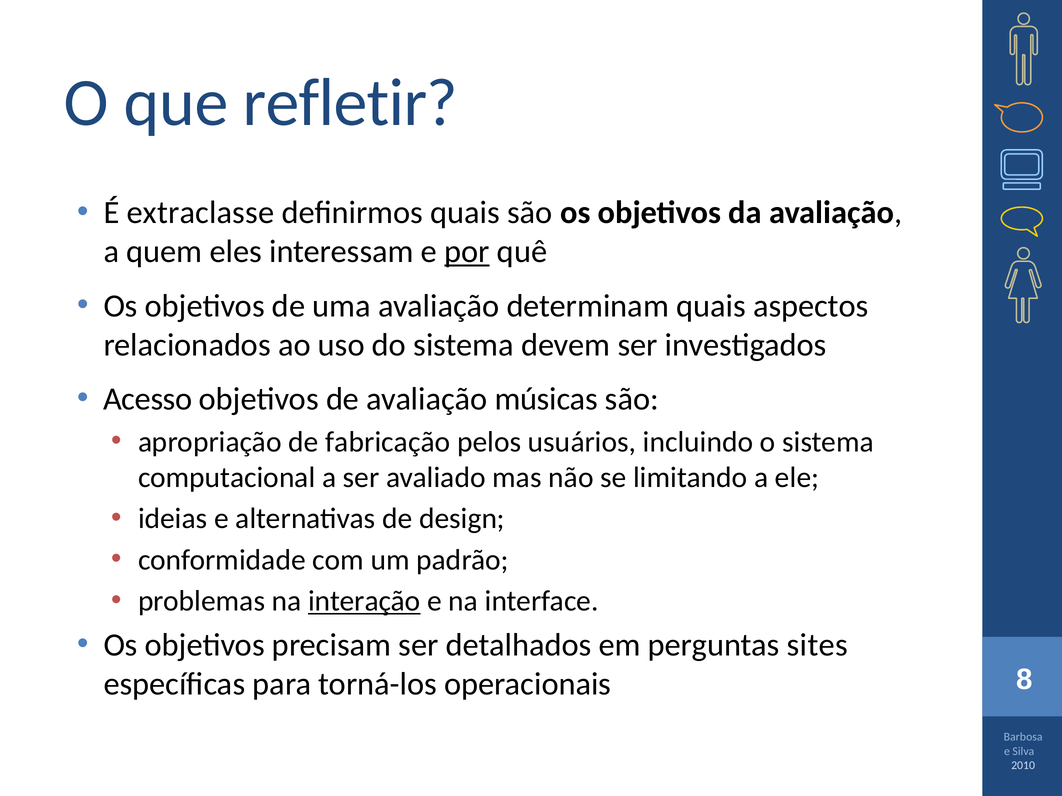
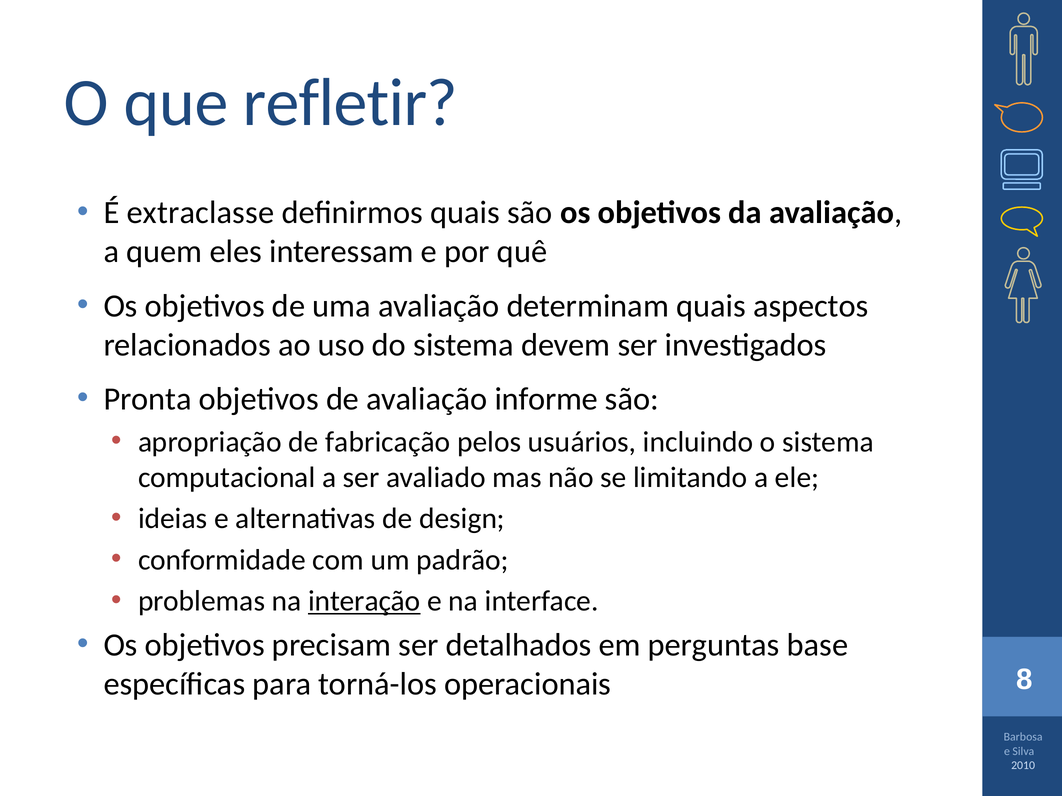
por underline: present -> none
Acesso: Acesso -> Pronta
músicas: músicas -> informe
sites: sites -> base
